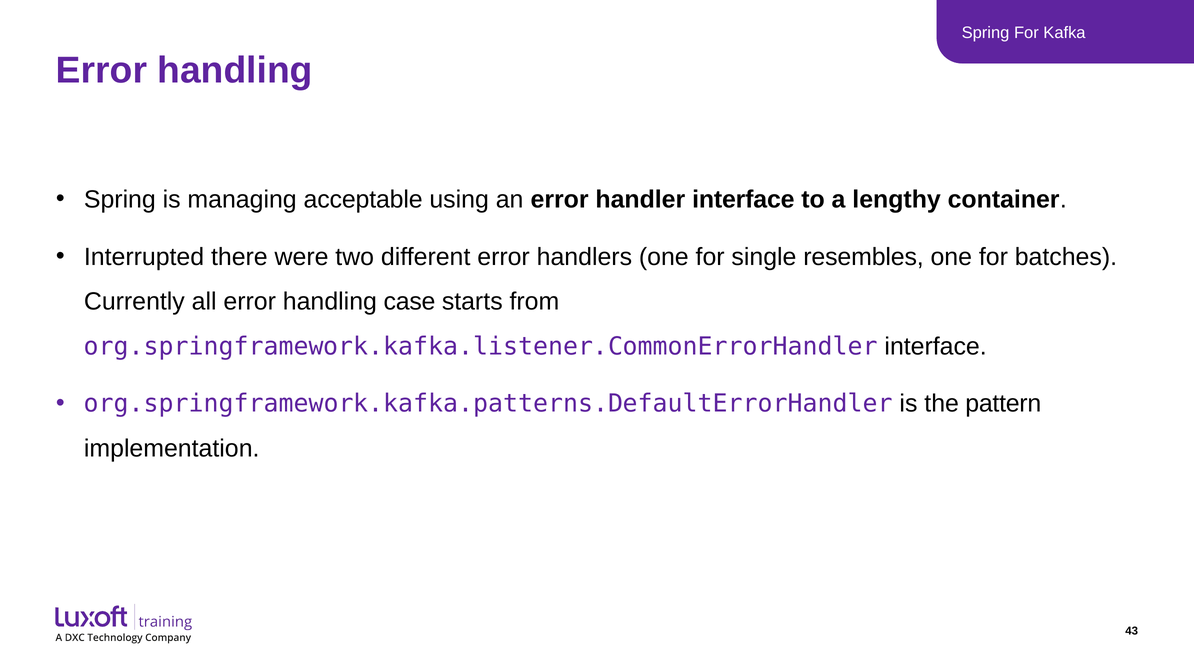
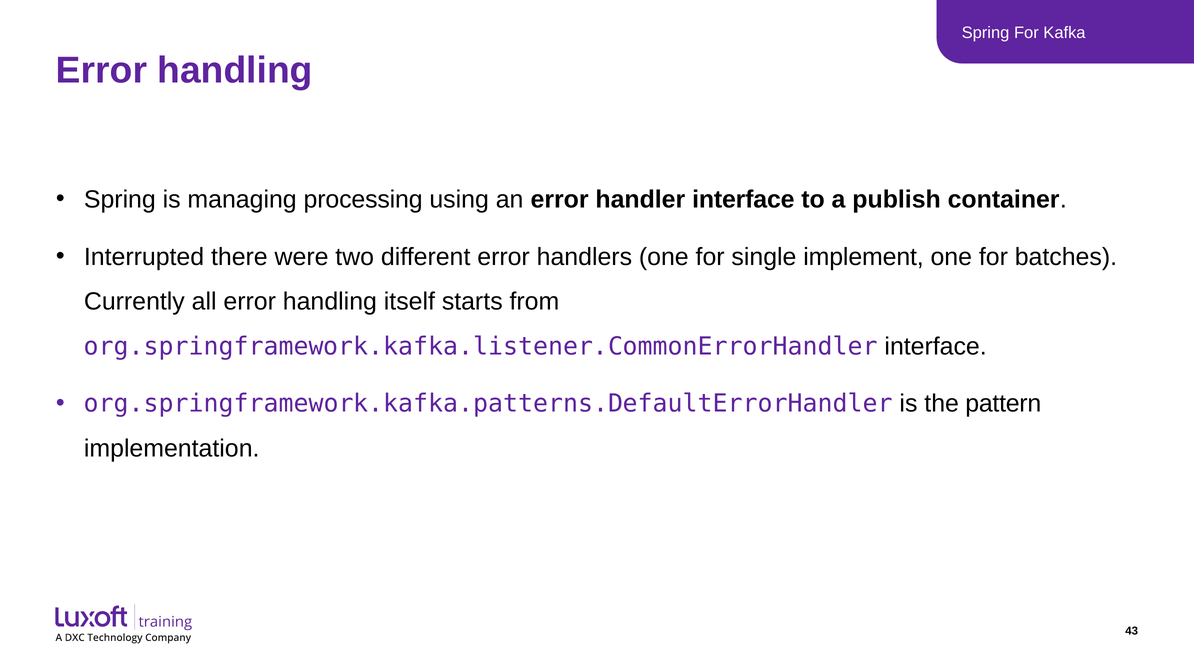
acceptable: acceptable -> processing
lengthy: lengthy -> publish
resembles: resembles -> implement
case: case -> itself
